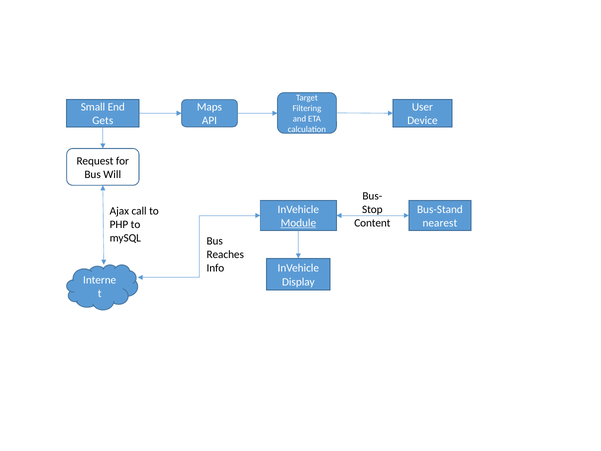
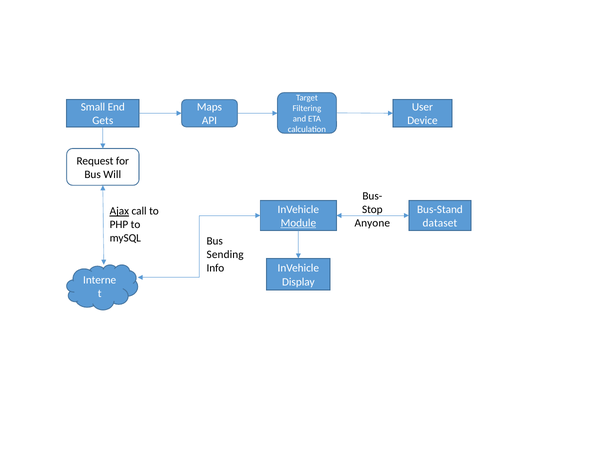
Ajax underline: none -> present
Content: Content -> Anyone
nearest: nearest -> dataset
Reaches: Reaches -> Sending
